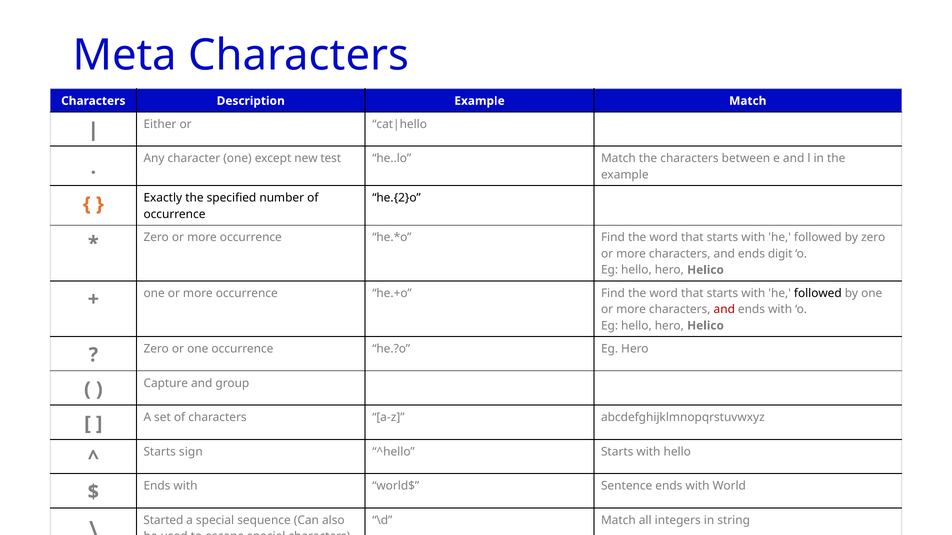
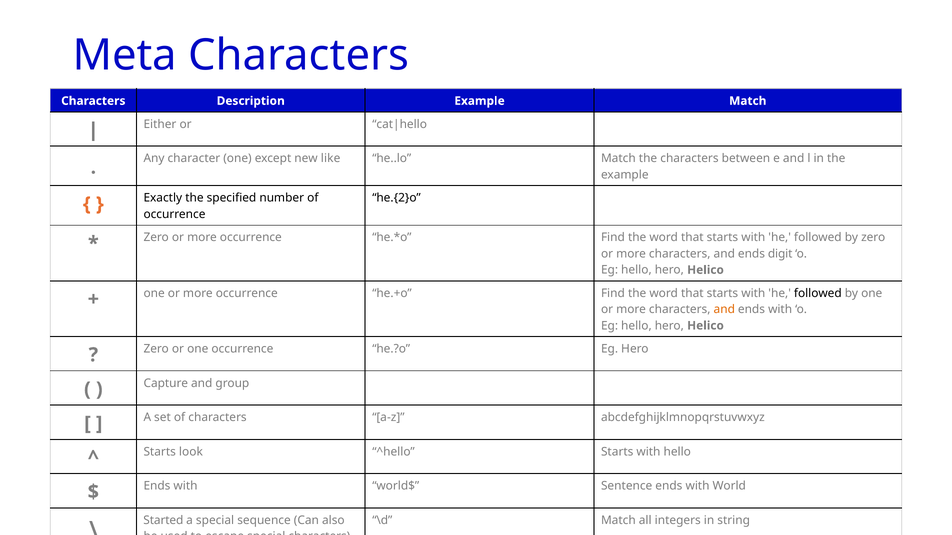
test: test -> like
and at (724, 310) colour: red -> orange
sign: sign -> look
